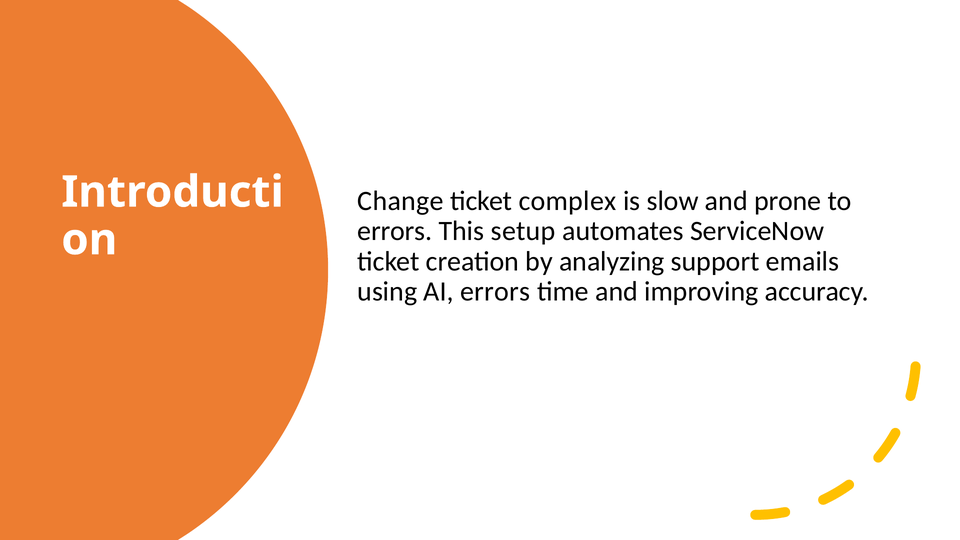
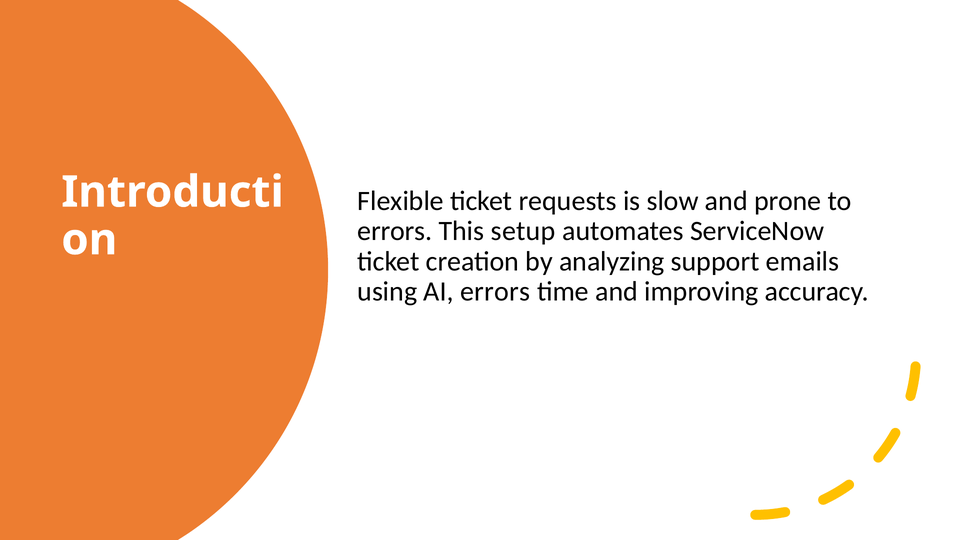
Change: Change -> Flexible
complex: complex -> requests
